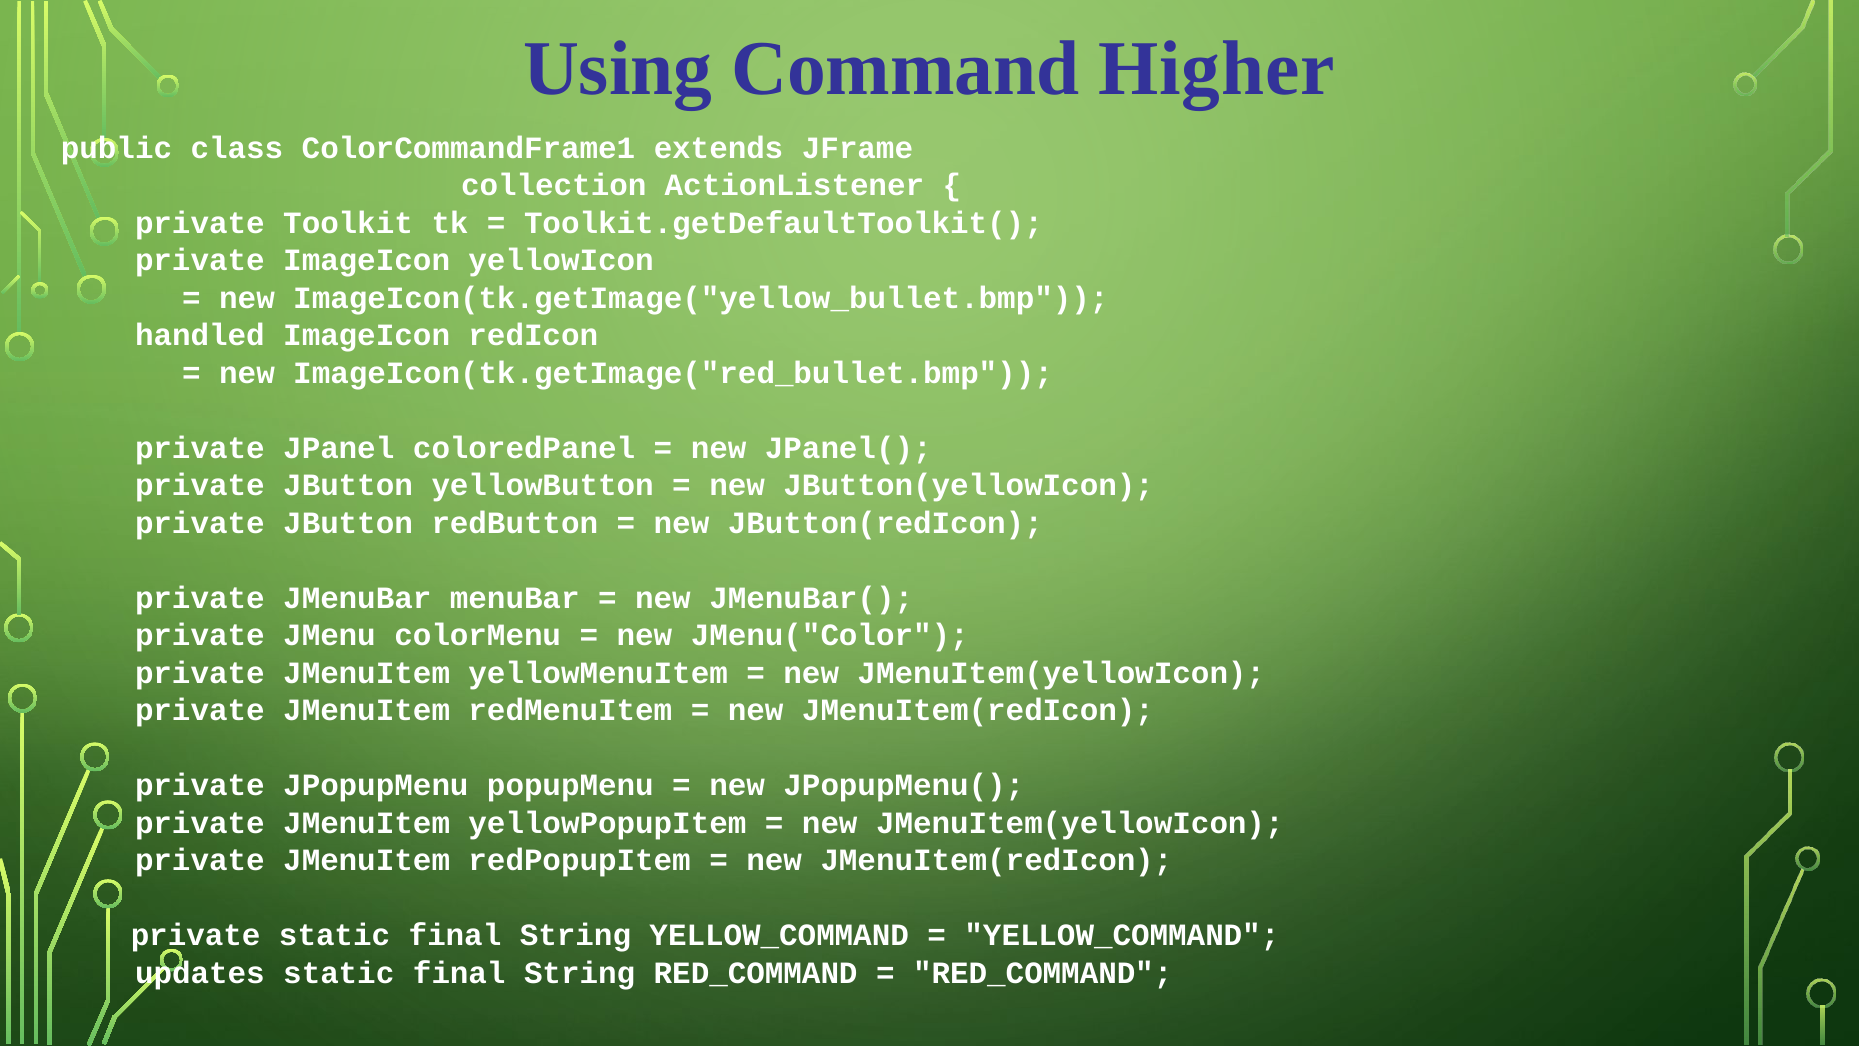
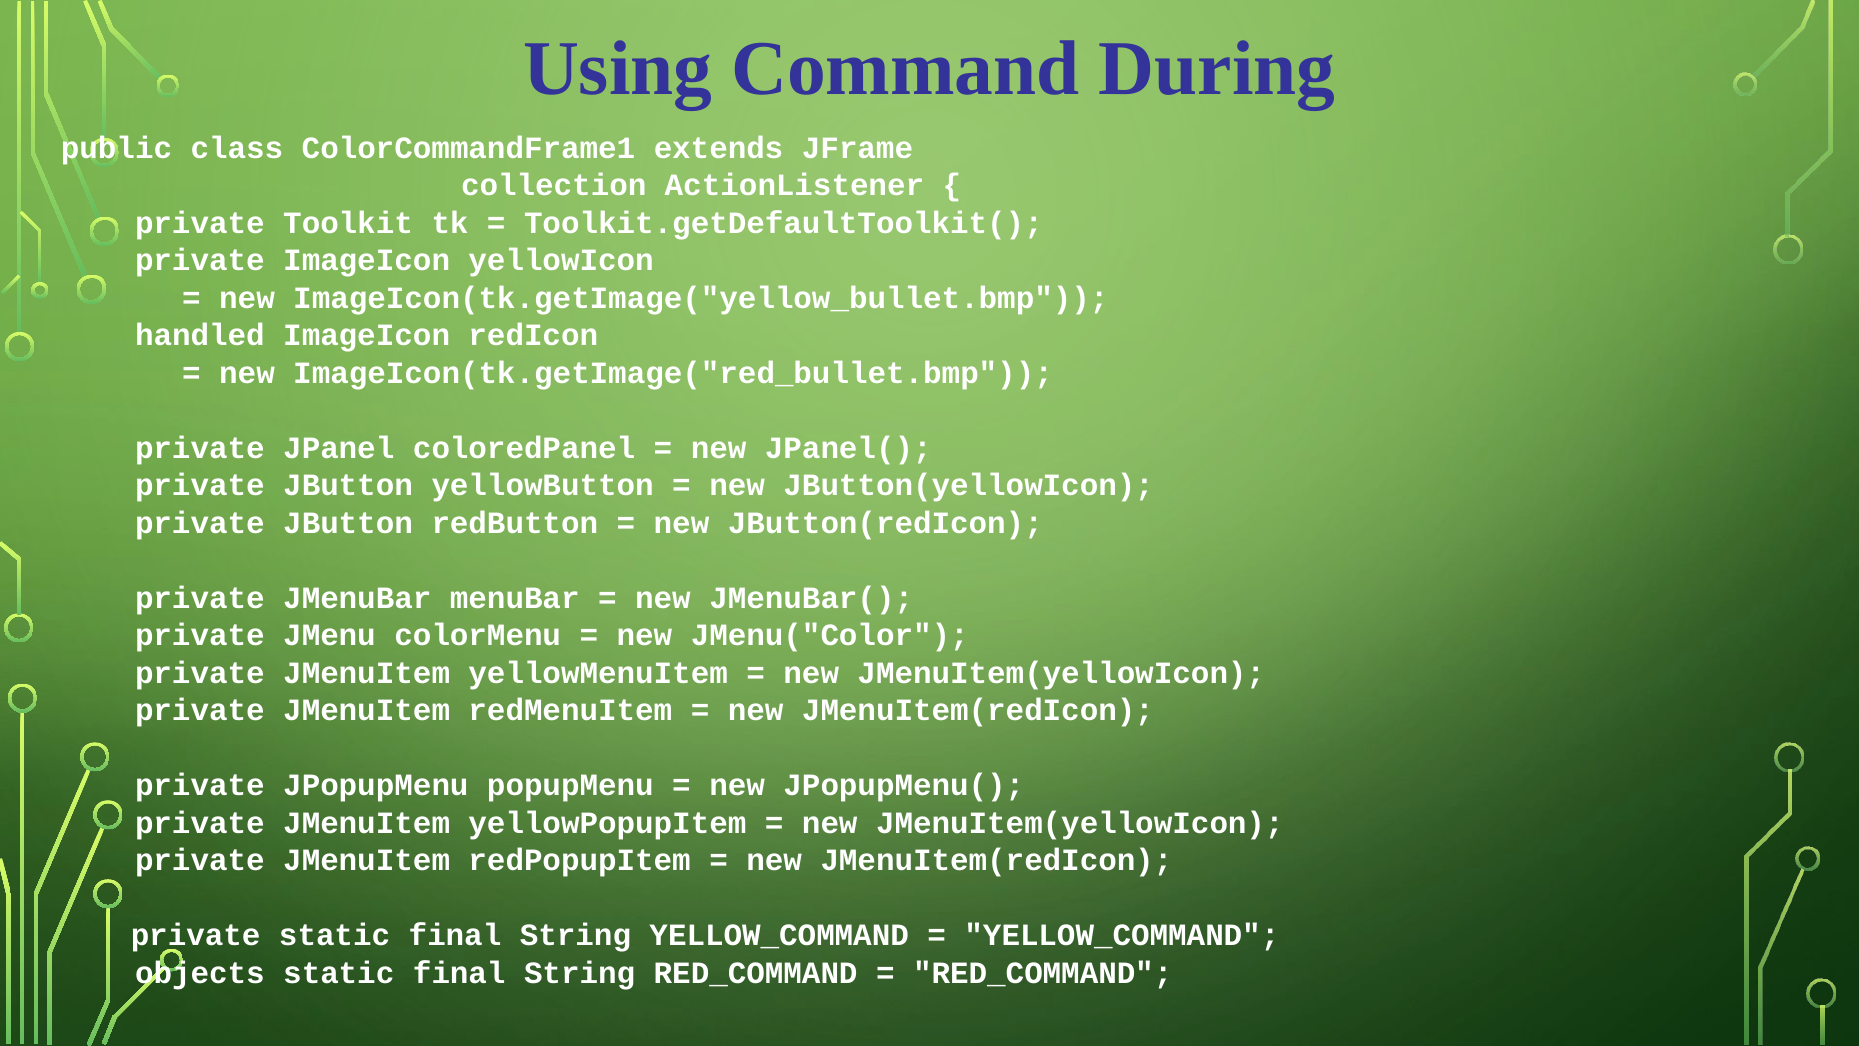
Higher: Higher -> During
updates: updates -> objects
